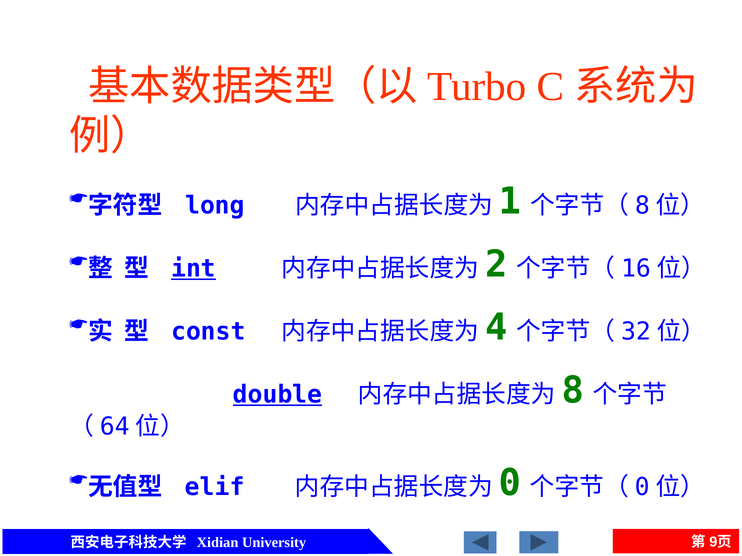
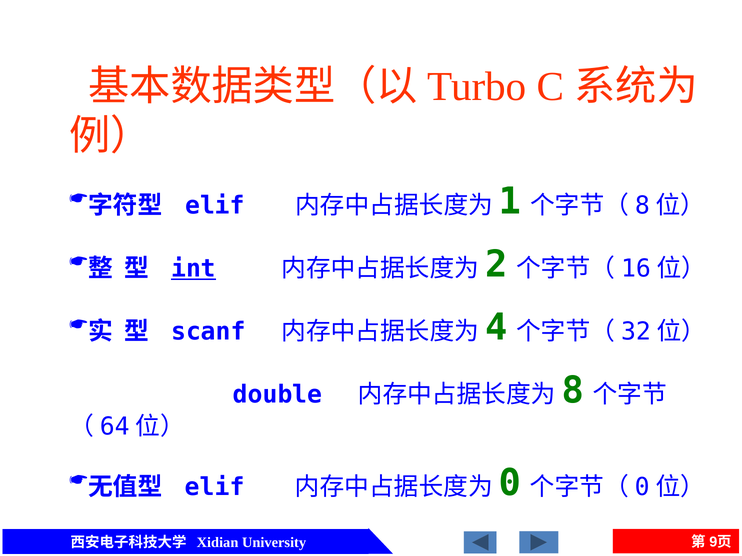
long at (215, 206): long -> elif
const: const -> scanf
double underline: present -> none
